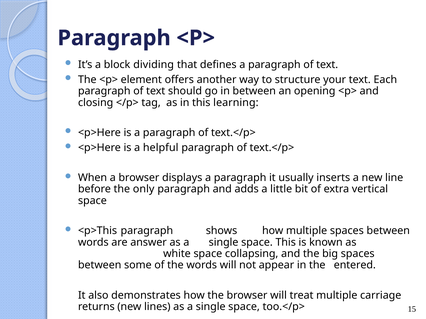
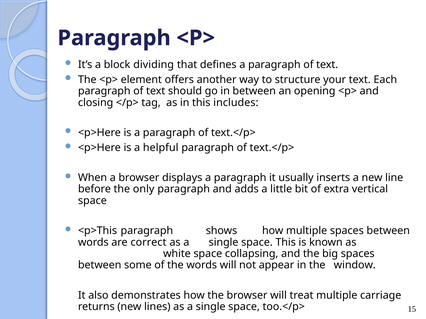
learning: learning -> includes
answer: answer -> correct
entered: entered -> window
